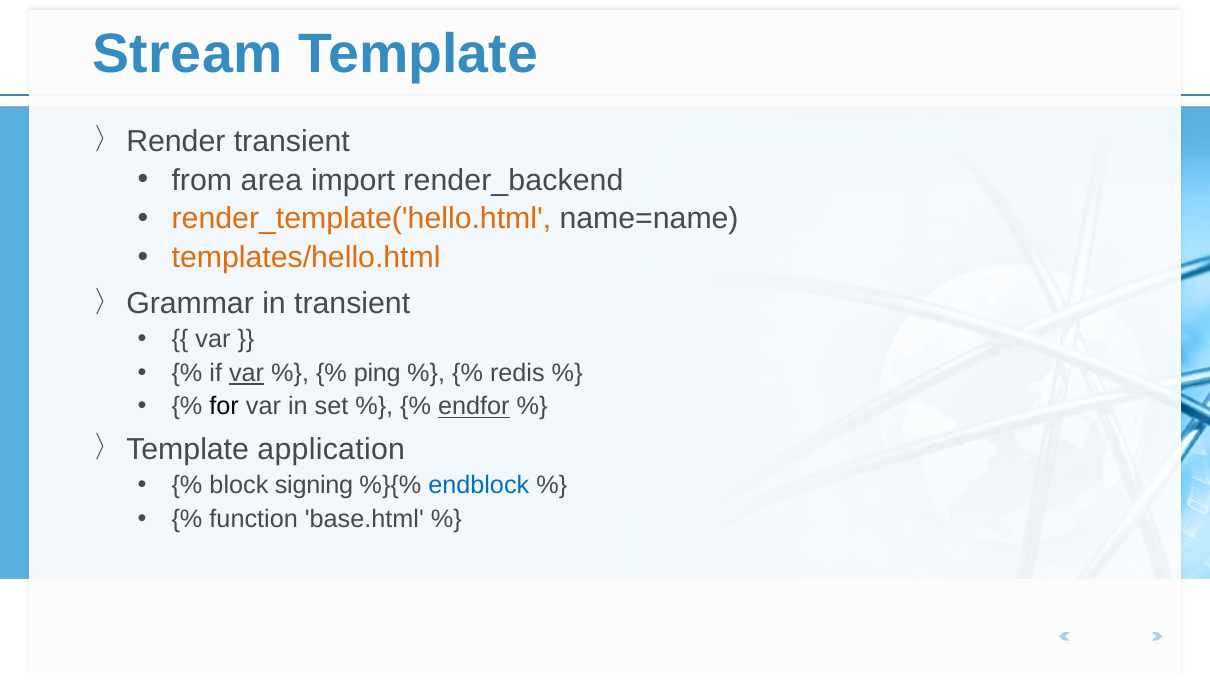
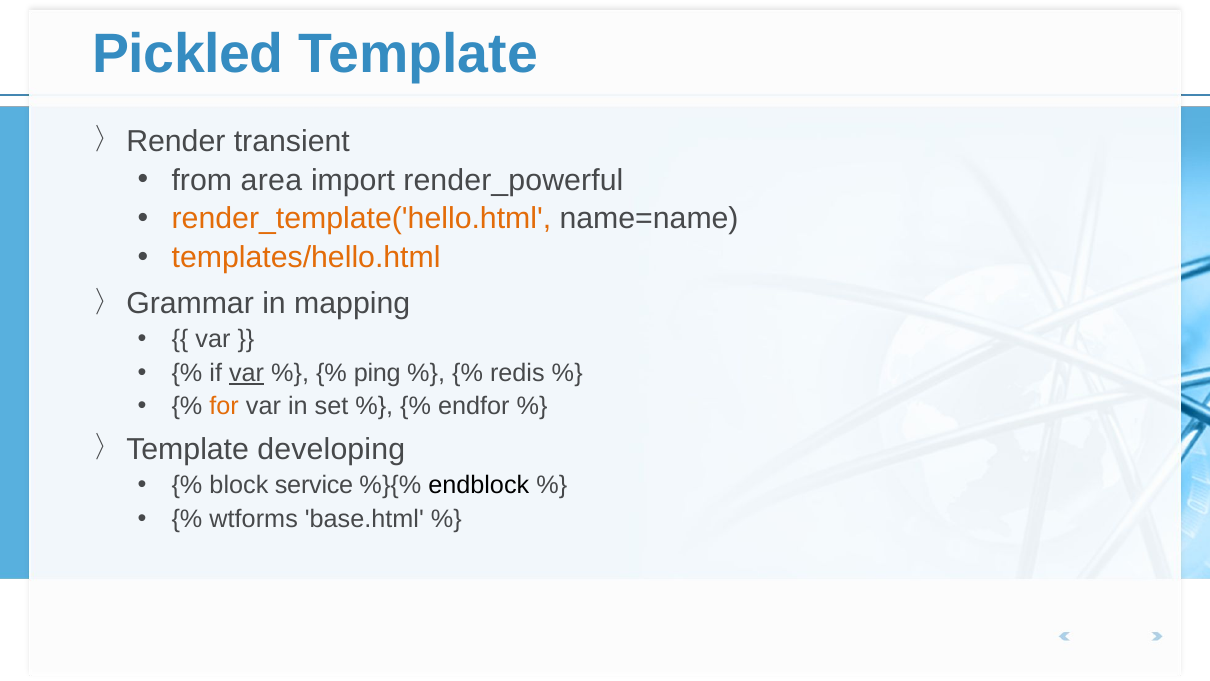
Stream: Stream -> Pickled
render_backend: render_backend -> render_powerful
in transient: transient -> mapping
for colour: black -> orange
endfor underline: present -> none
application: application -> developing
signing: signing -> service
endblock colour: blue -> black
function: function -> wtforms
